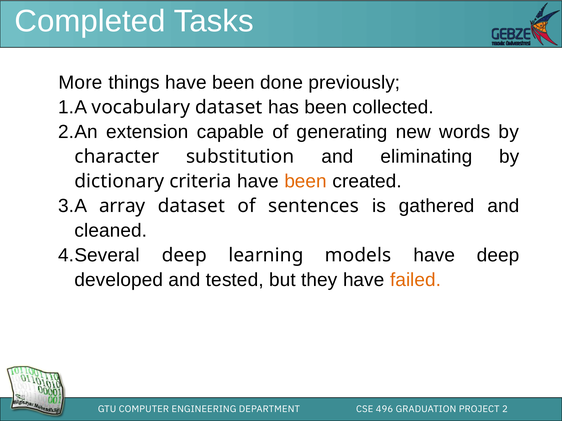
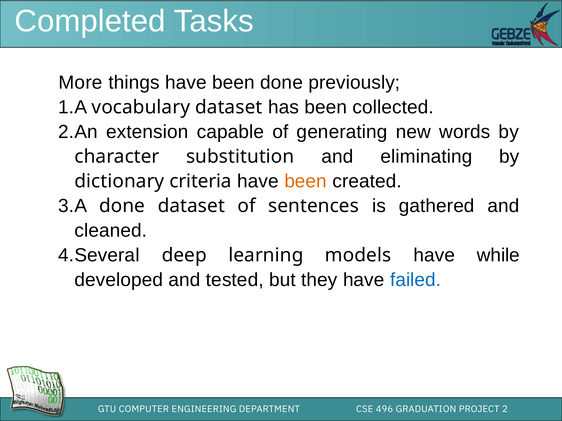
array at (122, 206): array -> done
have deep: deep -> while
failed colour: orange -> blue
